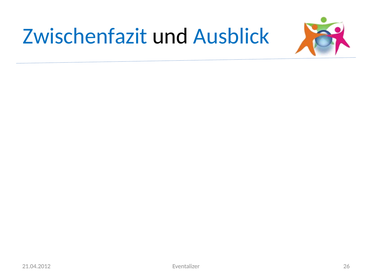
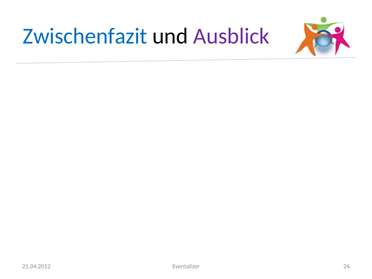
Ausblick colour: blue -> purple
